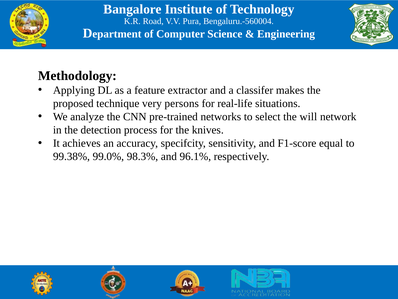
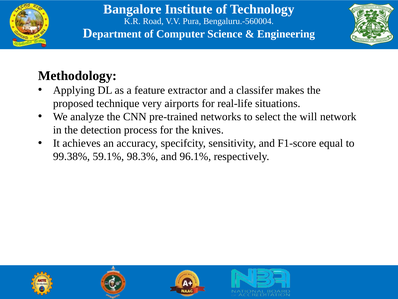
persons: persons -> airports
99.0%: 99.0% -> 59.1%
